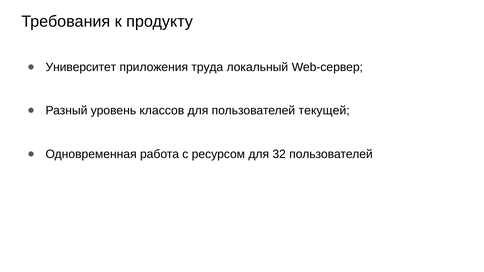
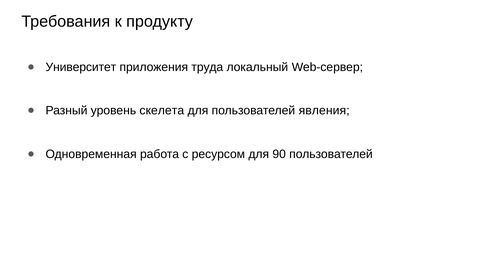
классов: классов -> скелета
текущей: текущей -> явления
32: 32 -> 90
